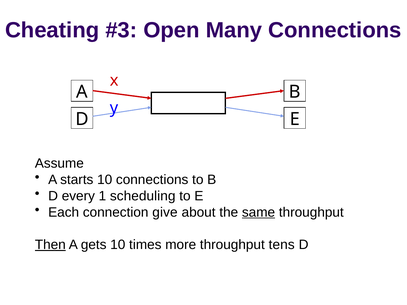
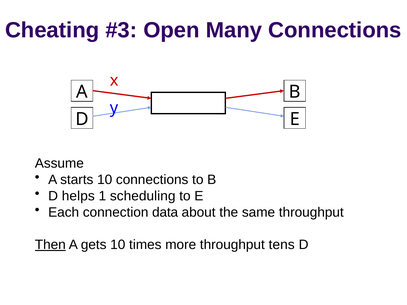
every: every -> helps
give: give -> data
same underline: present -> none
